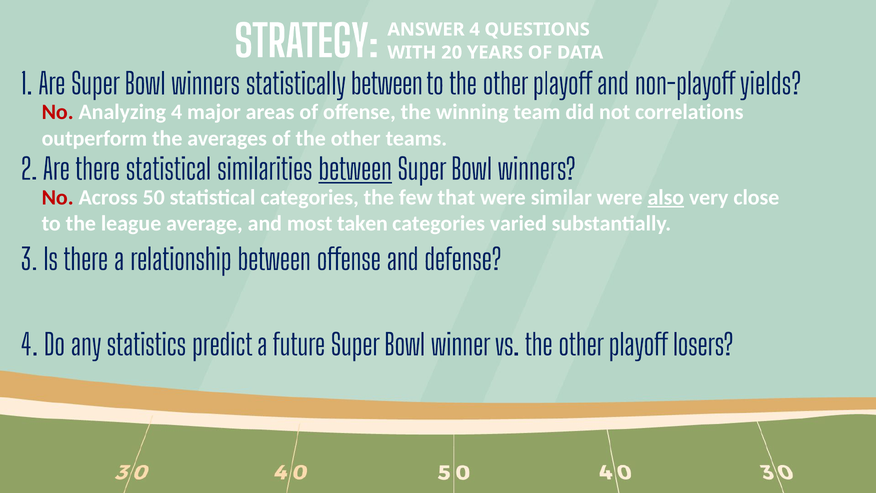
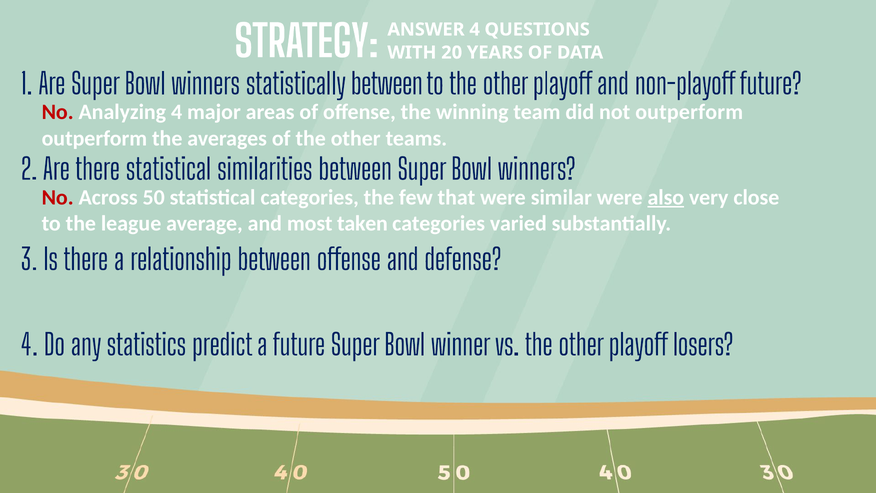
non-playoff yields: yields -> future
not correlations: correlations -> outperform
between at (355, 170) underline: present -> none
